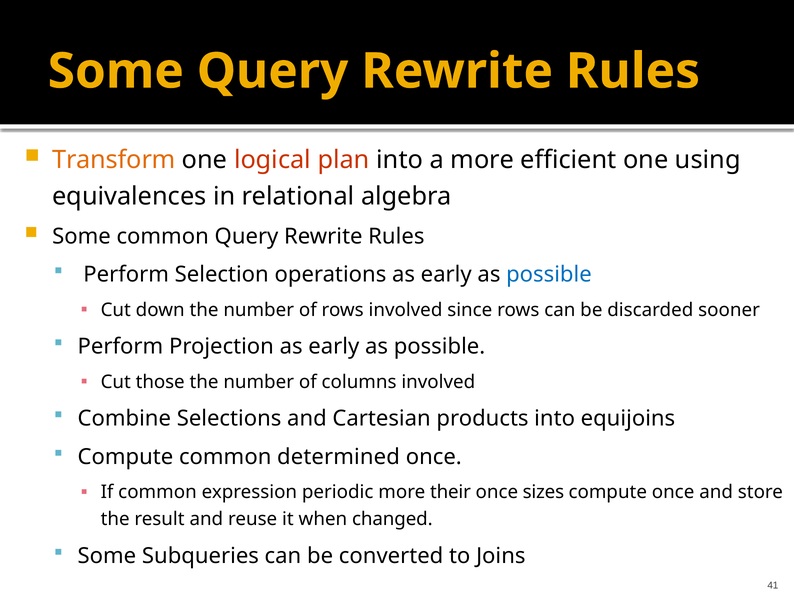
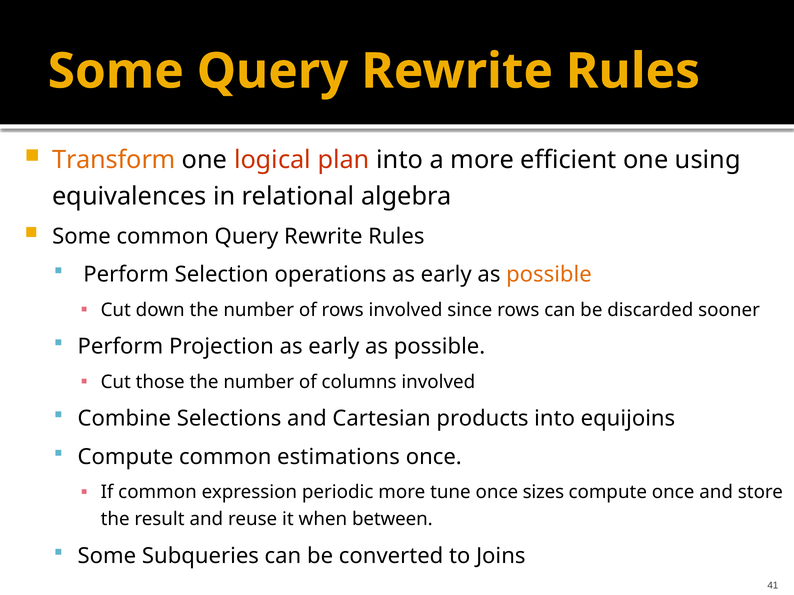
possible at (549, 275) colour: blue -> orange
determined: determined -> estimations
their: their -> tune
changed: changed -> between
